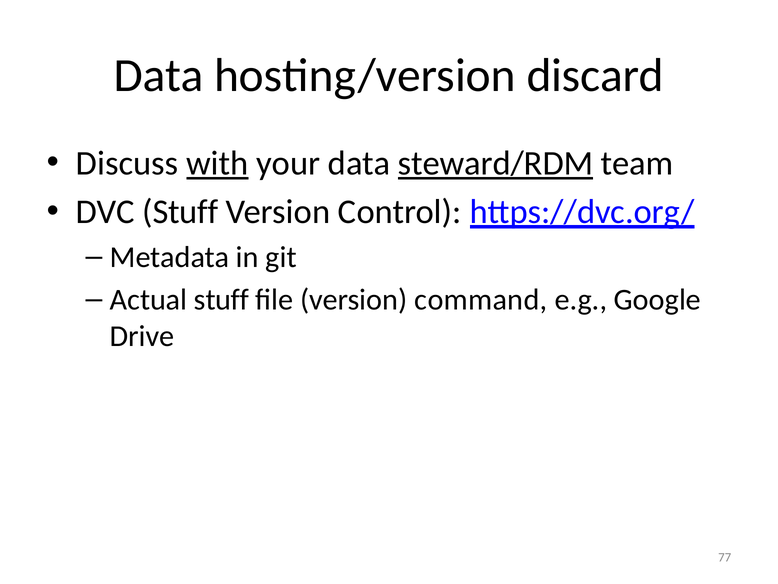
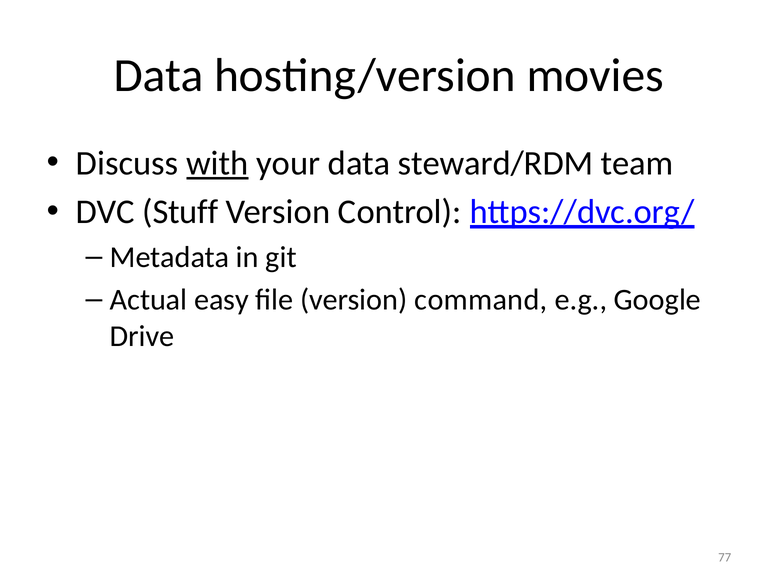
discard: discard -> movies
steward/RDM underline: present -> none
Actual stuff: stuff -> easy
